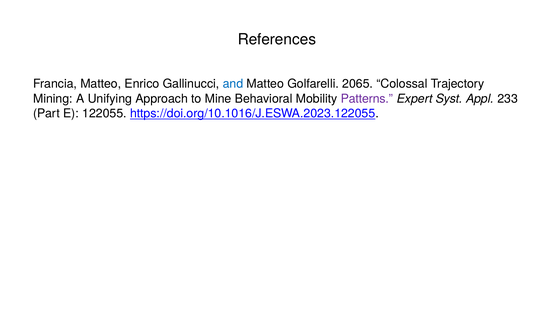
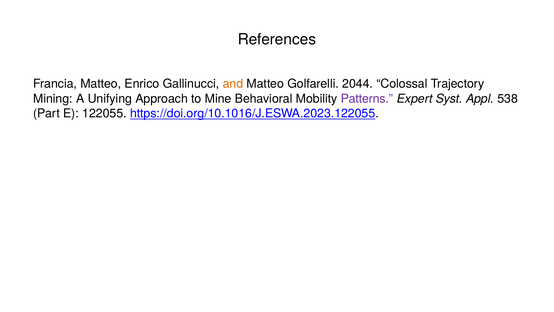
and colour: blue -> orange
2065: 2065 -> 2044
233: 233 -> 538
